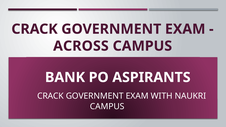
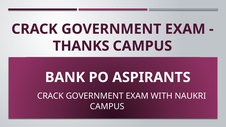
ACROSS: ACROSS -> THANKS
